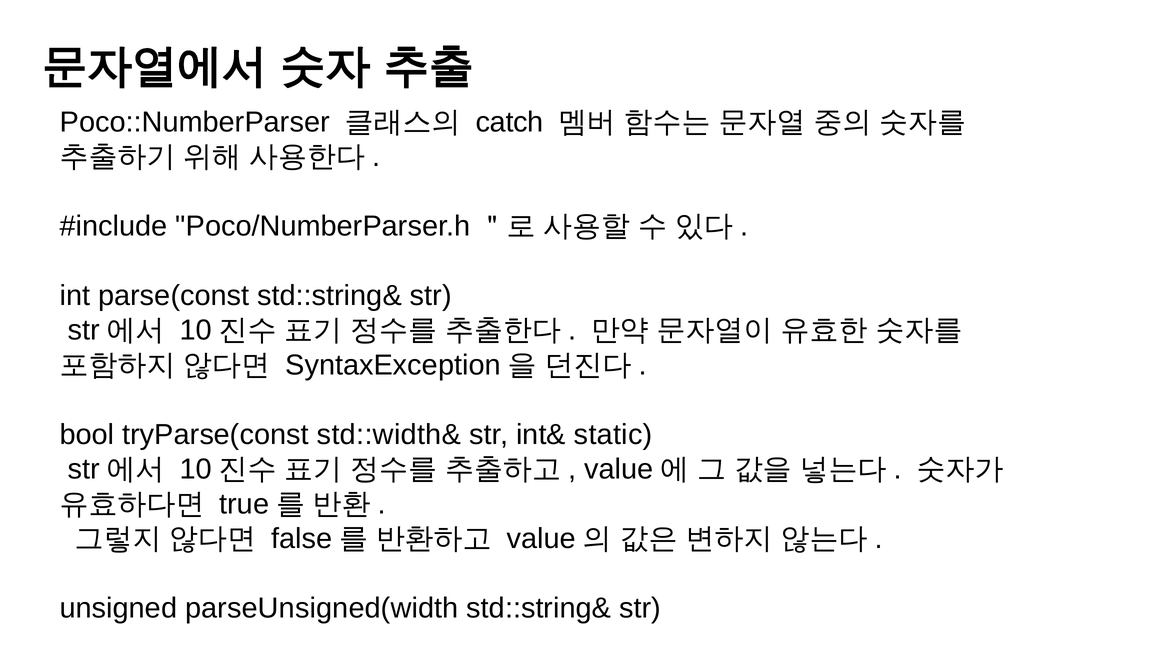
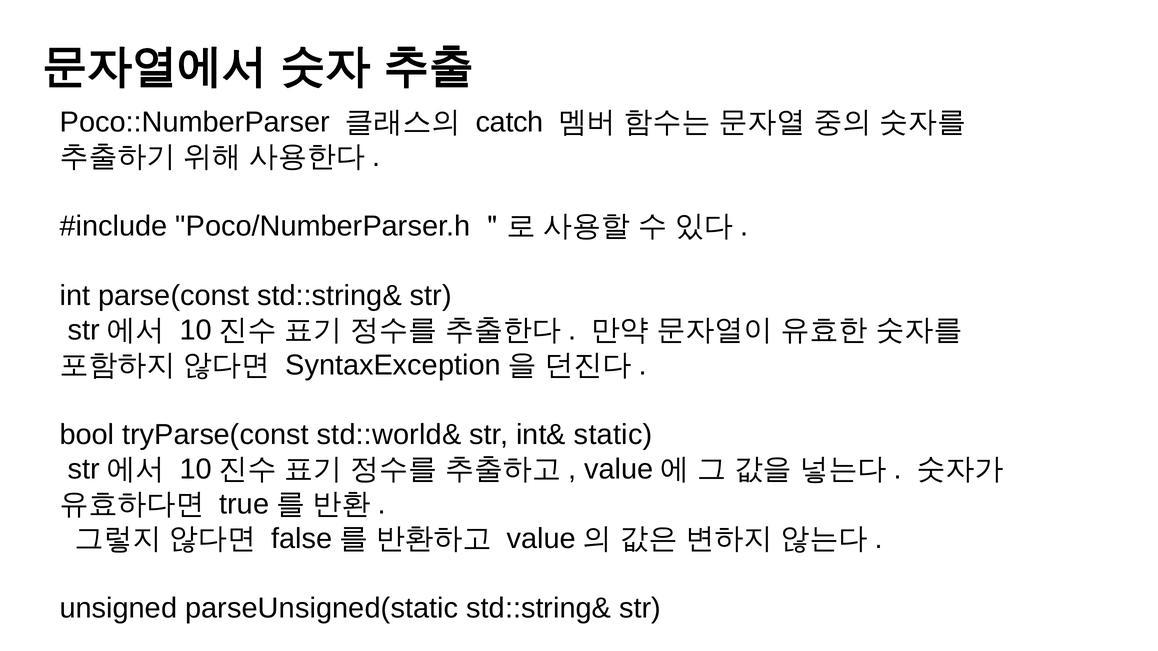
std::width&: std::width& -> std::world&
parseUnsigned(width: parseUnsigned(width -> parseUnsigned(static
